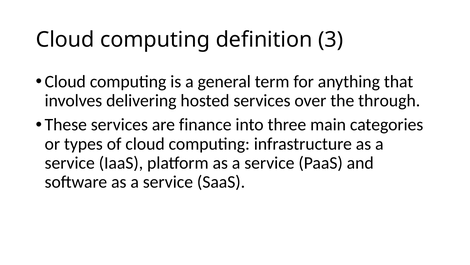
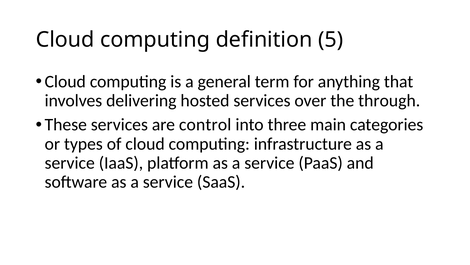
3: 3 -> 5
finance: finance -> control
